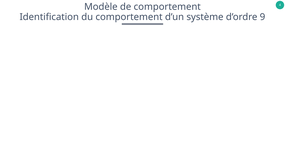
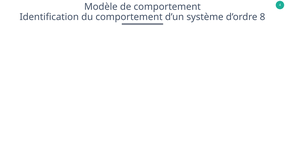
9: 9 -> 8
